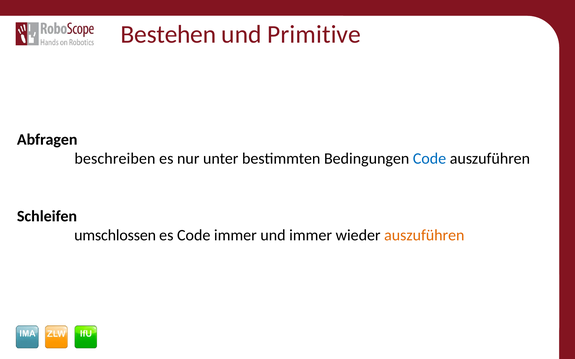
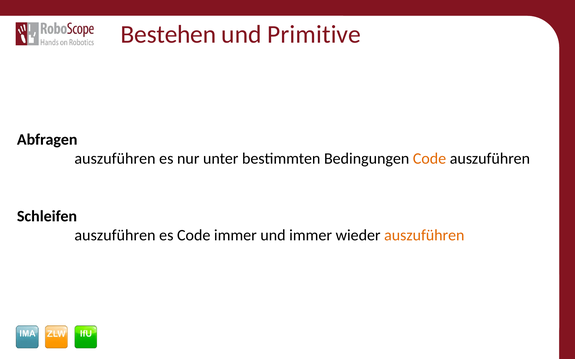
beschreiben at (115, 159): beschreiben -> auszuführen
Code at (429, 159) colour: blue -> orange
umschlossen at (115, 236): umschlossen -> auszuführen
